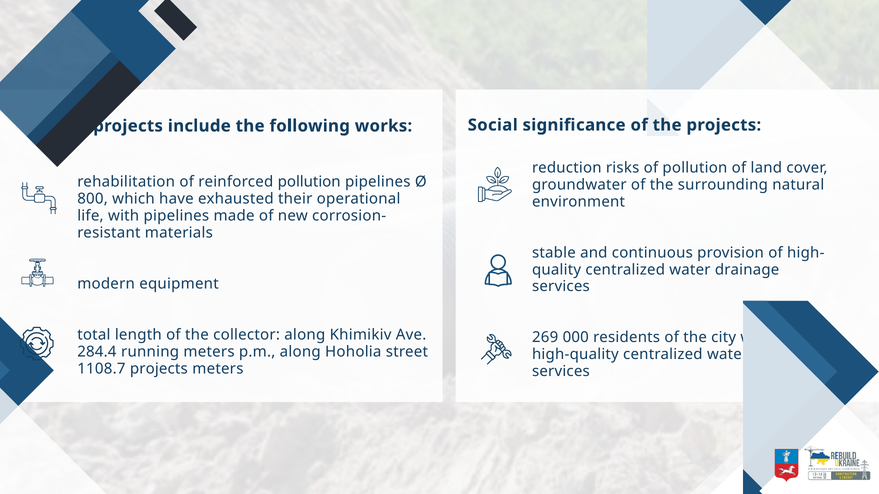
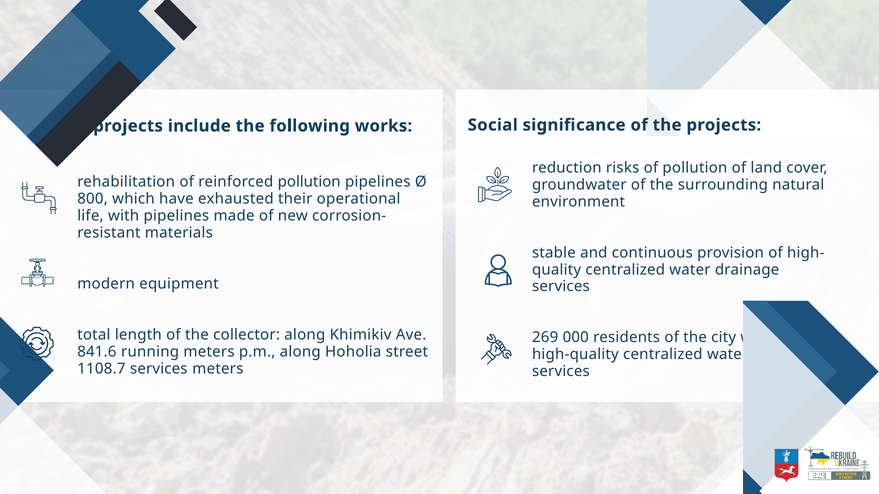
284.4: 284.4 -> 841.6
1108.7 projects: projects -> services
